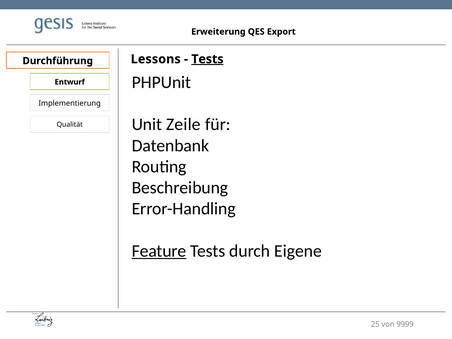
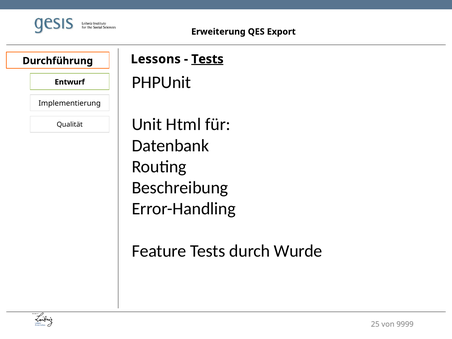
Zeile: Zeile -> Html
Feature underline: present -> none
Eigene: Eigene -> Wurde
